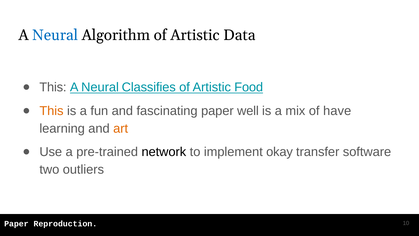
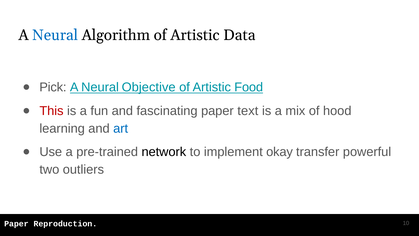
This at (53, 87): This -> Pick
Classifies: Classifies -> Objective
This at (51, 111) colour: orange -> red
well: well -> text
have: have -> hood
art colour: orange -> blue
software: software -> powerful
